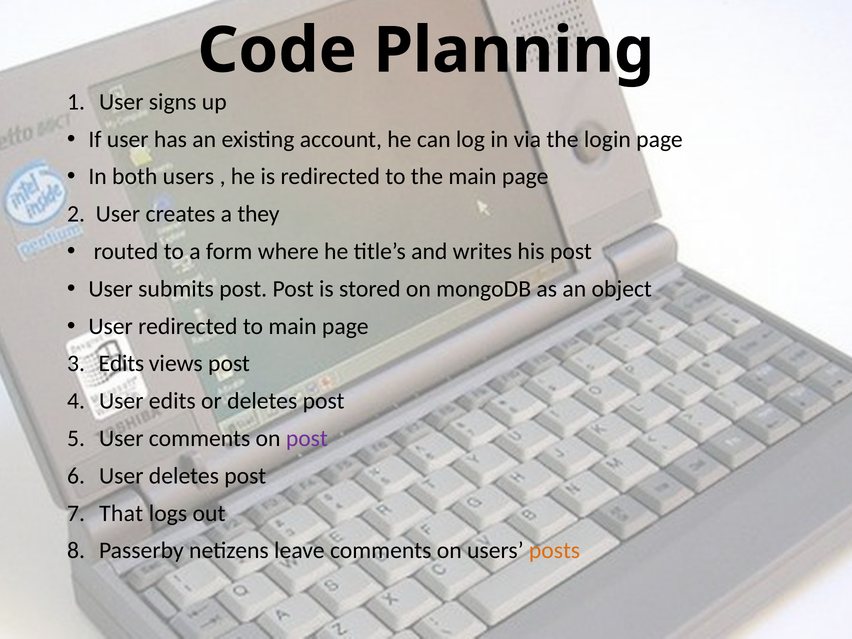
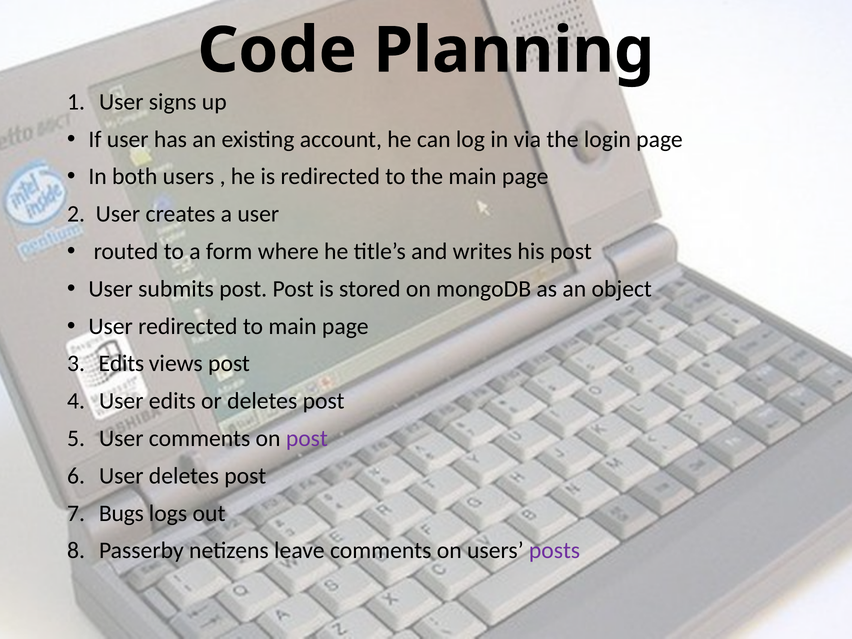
a they: they -> user
That: That -> Bugs
posts colour: orange -> purple
